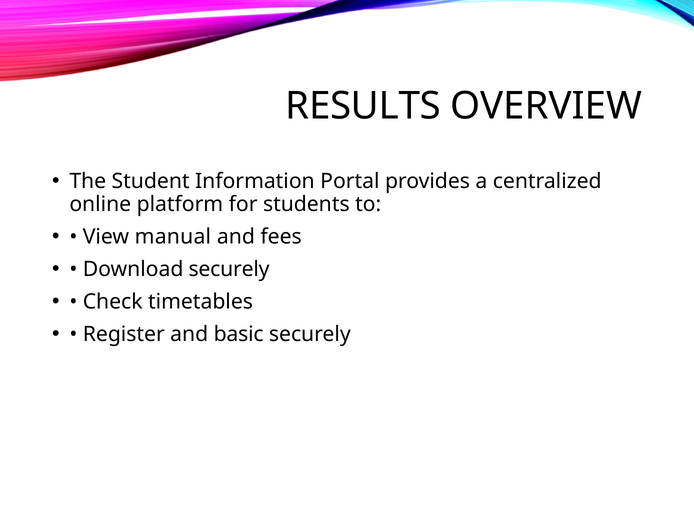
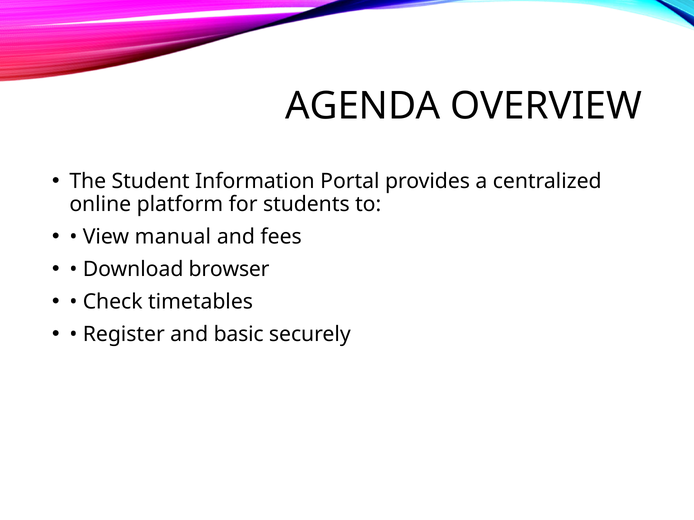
RESULTS: RESULTS -> AGENDA
Download securely: securely -> browser
